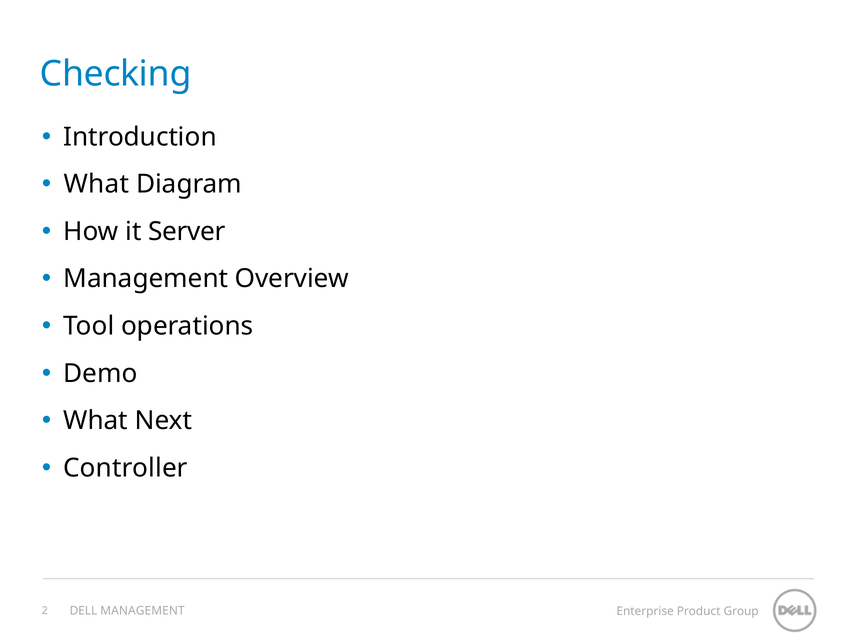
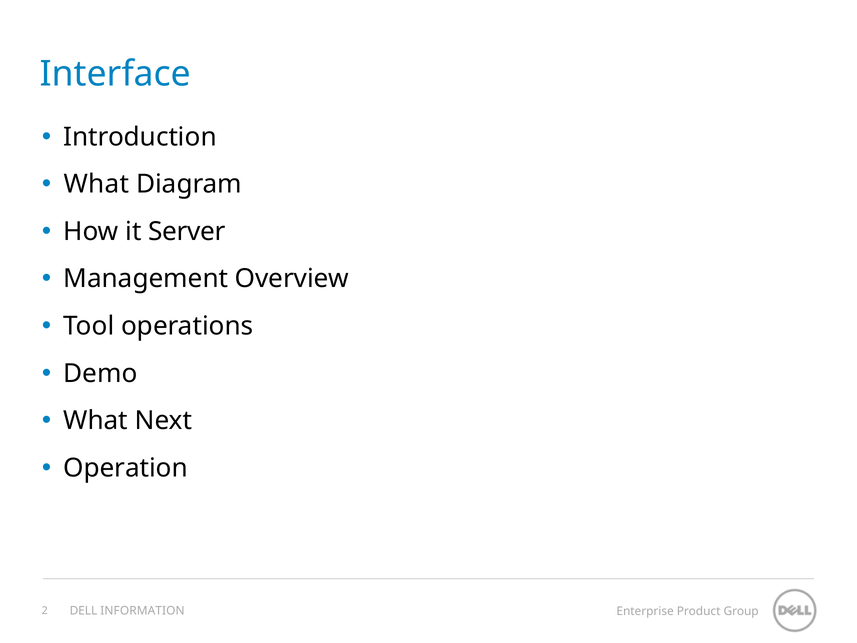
Checking: Checking -> Interface
Controller: Controller -> Operation
DELL MANAGEMENT: MANAGEMENT -> INFORMATION
